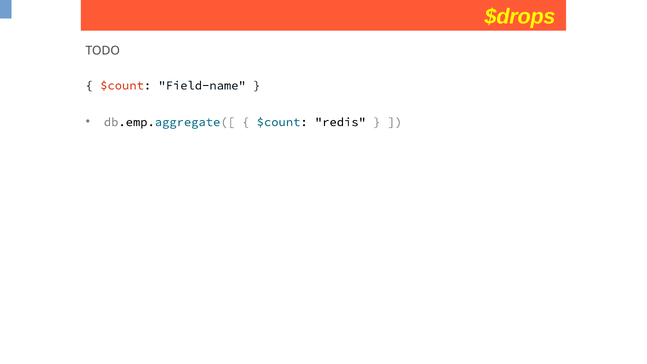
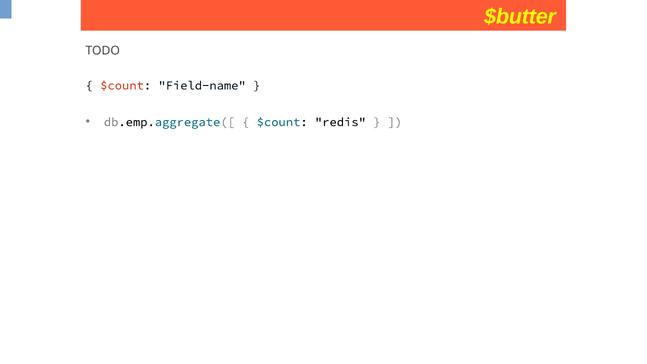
$drops: $drops -> $butter
